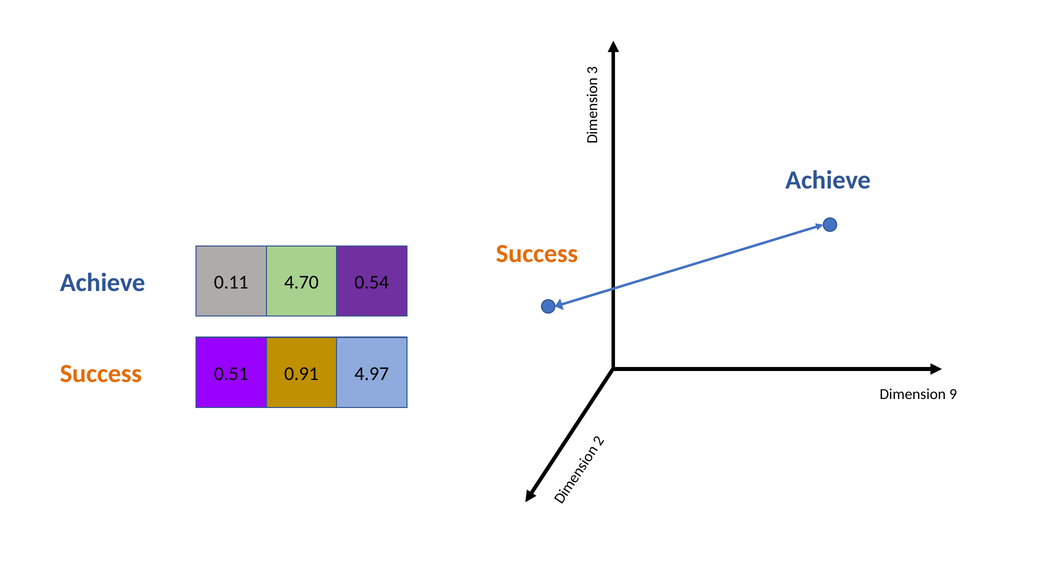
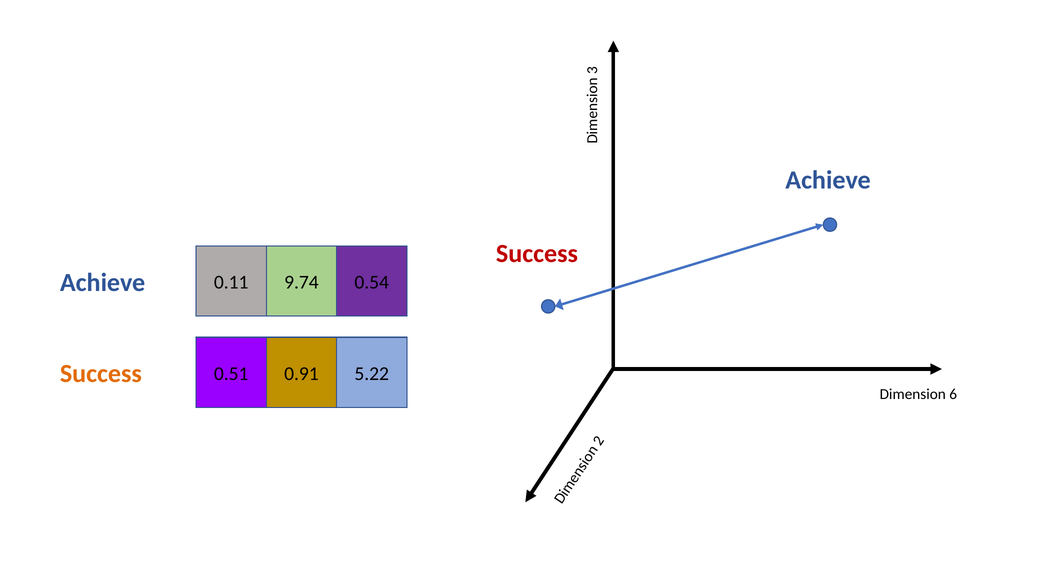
Success at (537, 254) colour: orange -> red
4.70: 4.70 -> 9.74
4.97: 4.97 -> 5.22
9: 9 -> 6
